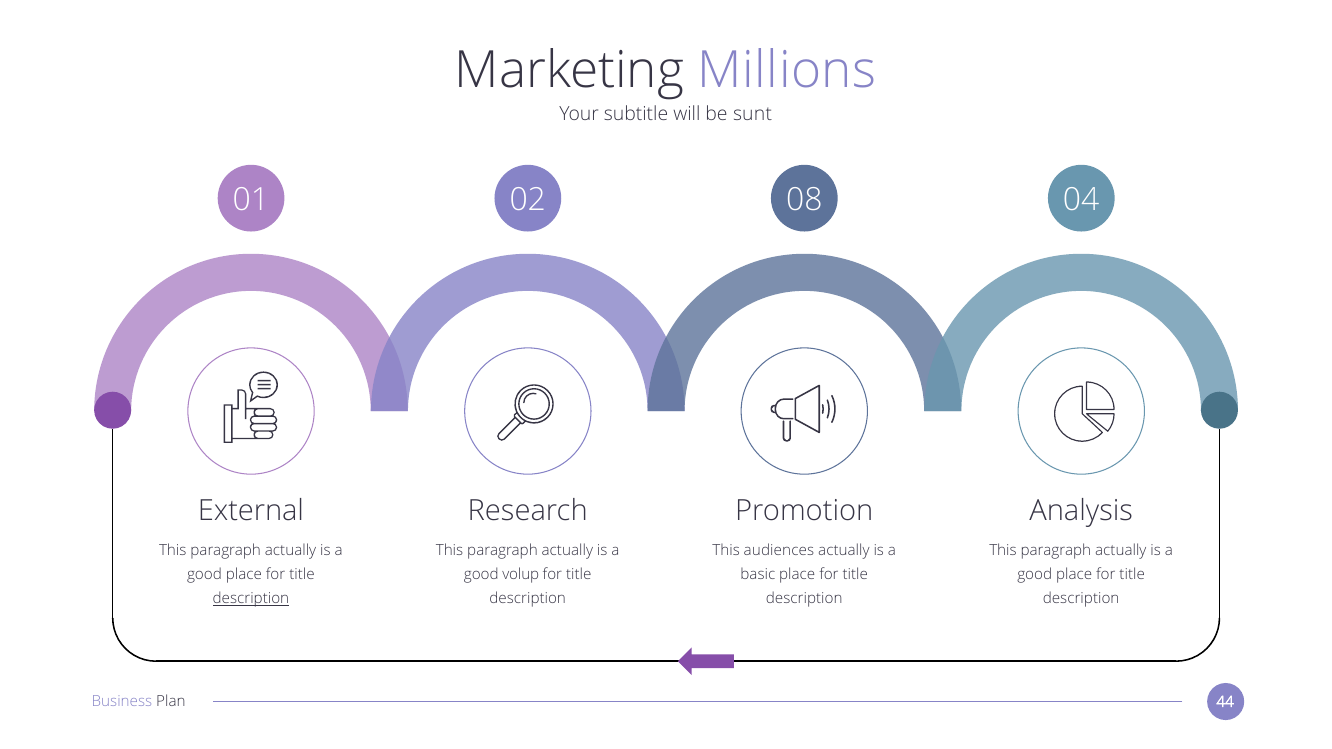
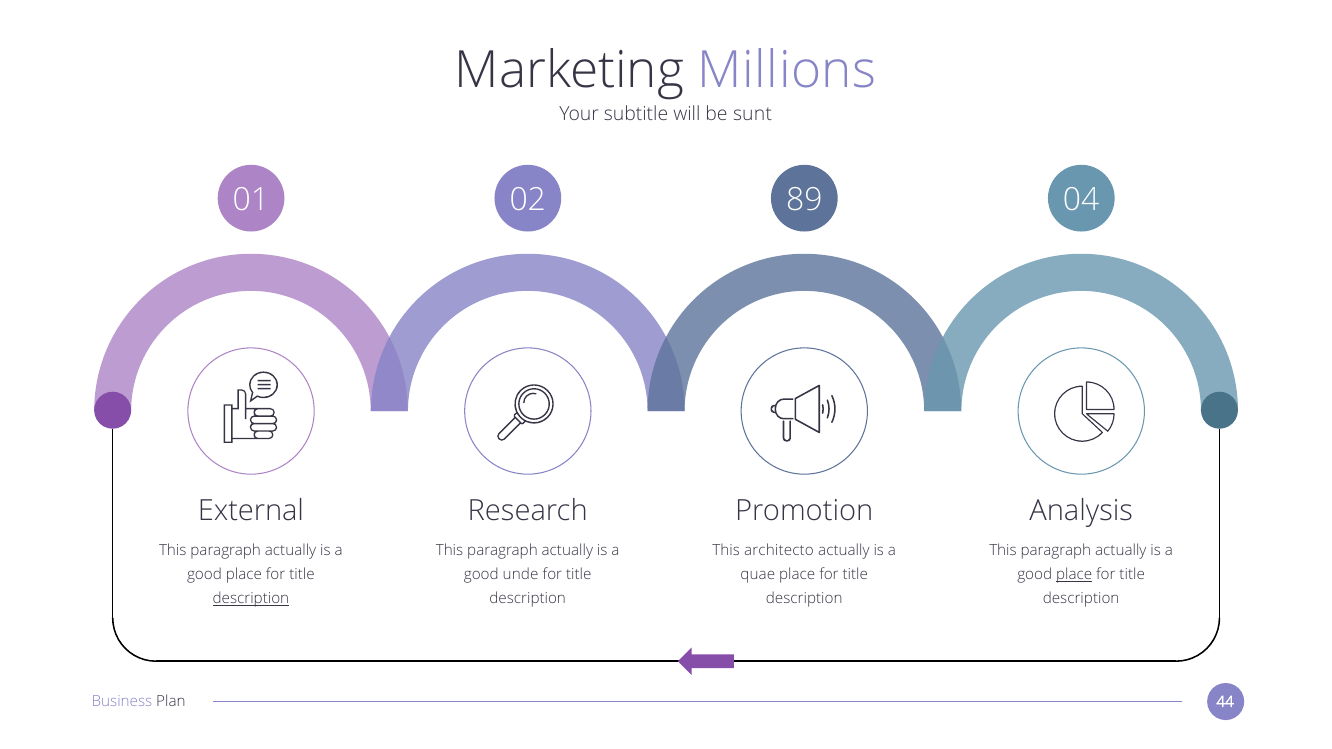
08: 08 -> 89
audiences: audiences -> architecto
volup: volup -> unde
basic: basic -> quae
place at (1074, 575) underline: none -> present
